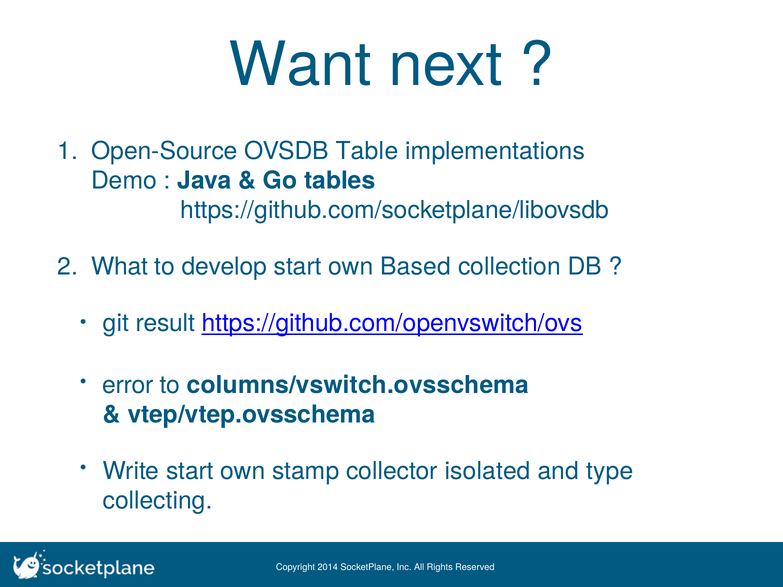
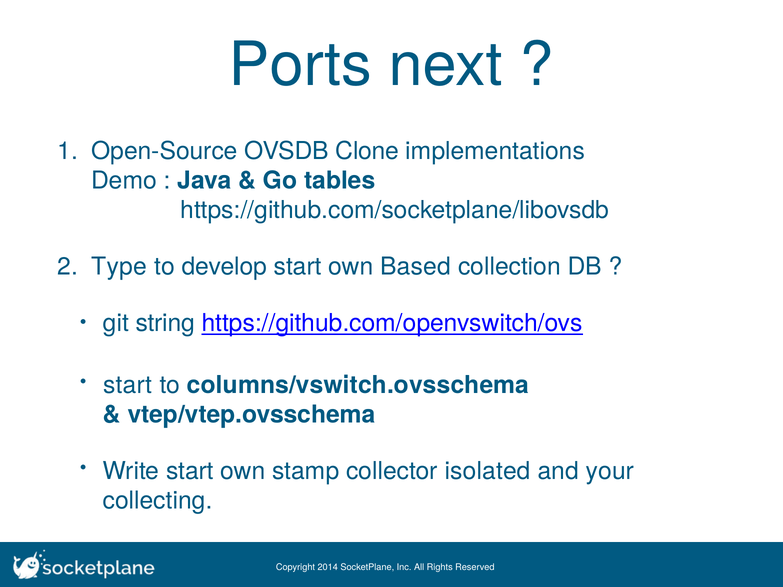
Want: Want -> Ports
Table: Table -> Clone
What: What -> Type
result: result -> string
error at (128, 385): error -> start
type: type -> your
